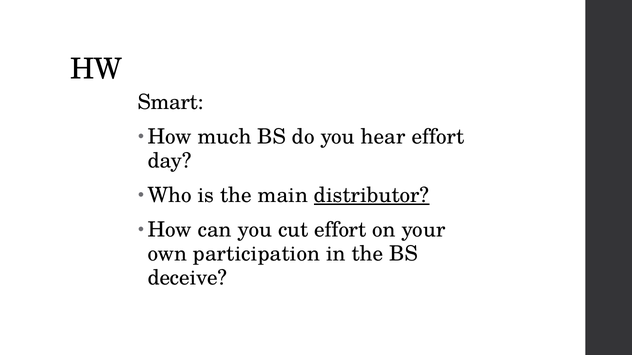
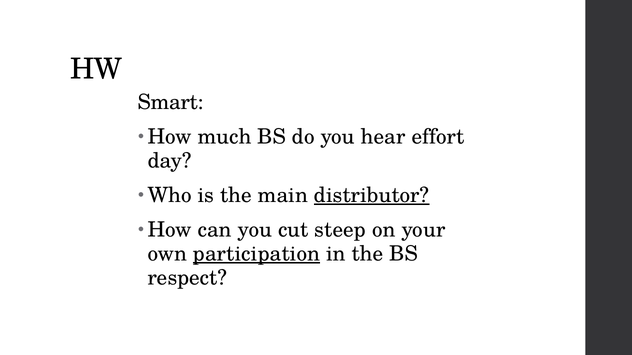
cut effort: effort -> steep
participation underline: none -> present
deceive: deceive -> respect
